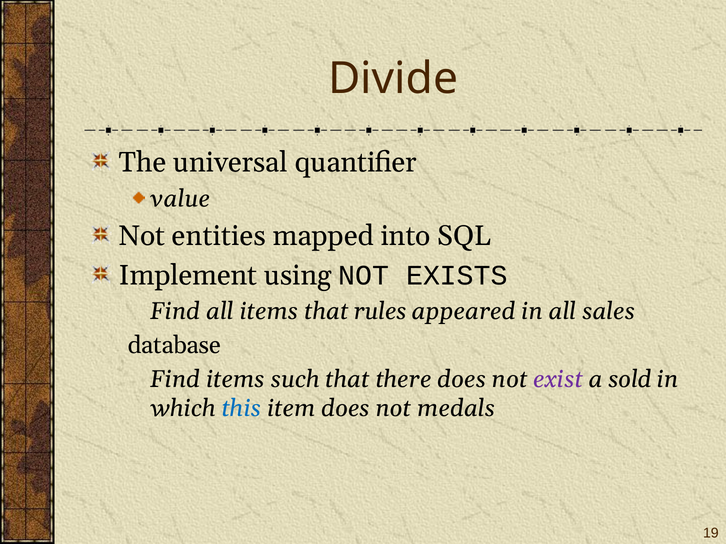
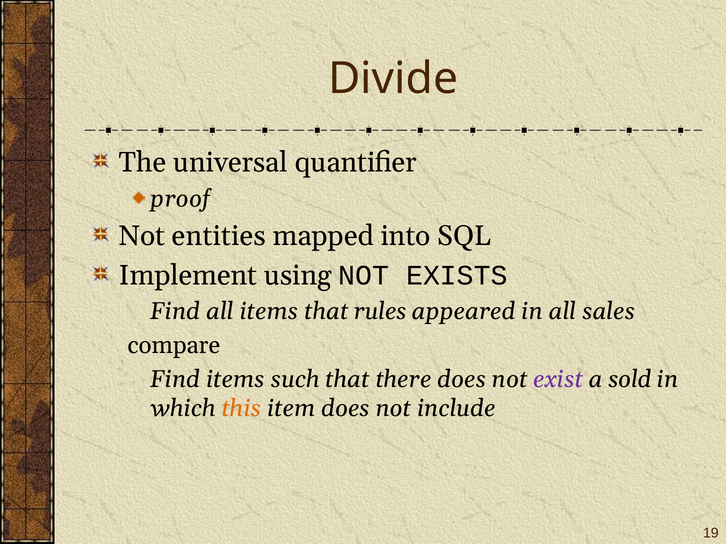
value: value -> proof
database: database -> compare
this colour: blue -> orange
medals: medals -> include
